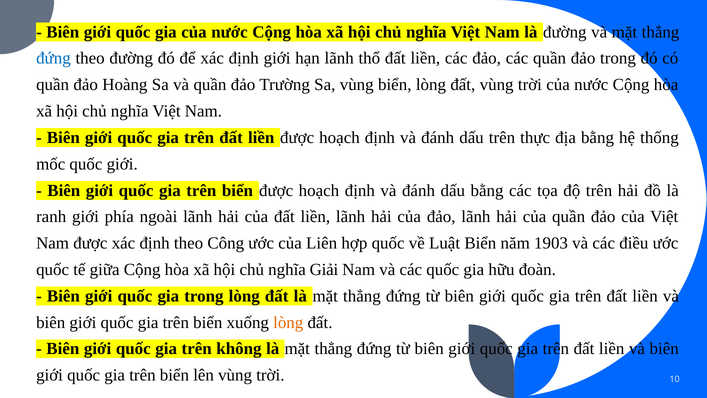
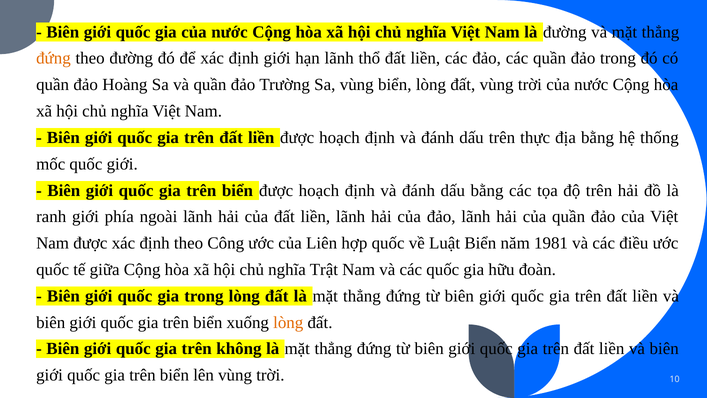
đứng at (53, 58) colour: blue -> orange
1903: 1903 -> 1981
Giải: Giải -> Trật
